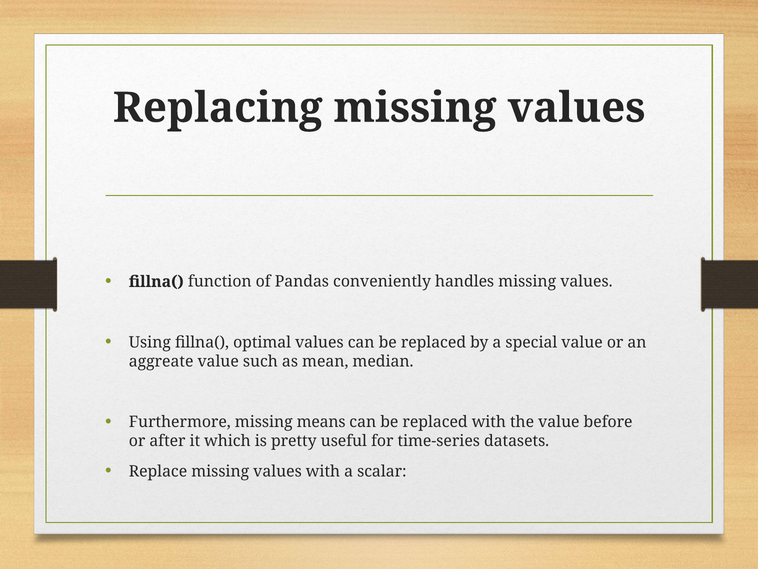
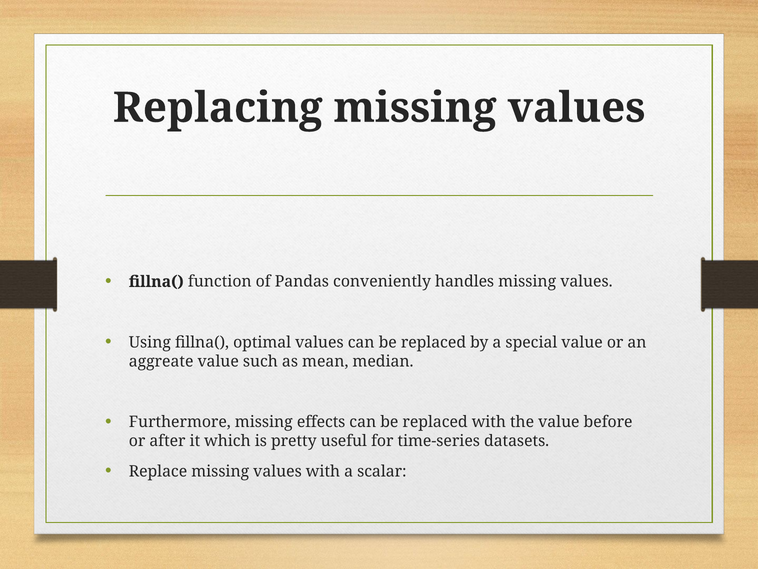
means: means -> effects
